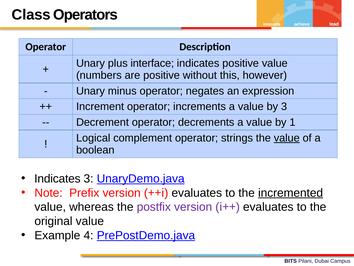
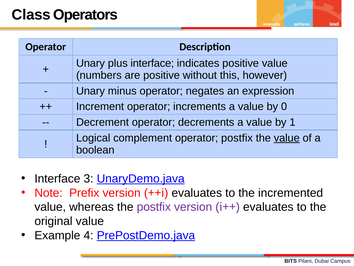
by 3: 3 -> 0
operator strings: strings -> postfix
Indicates at (57, 178): Indicates -> Interface
incremented underline: present -> none
